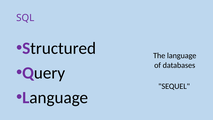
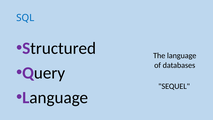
SQL colour: purple -> blue
